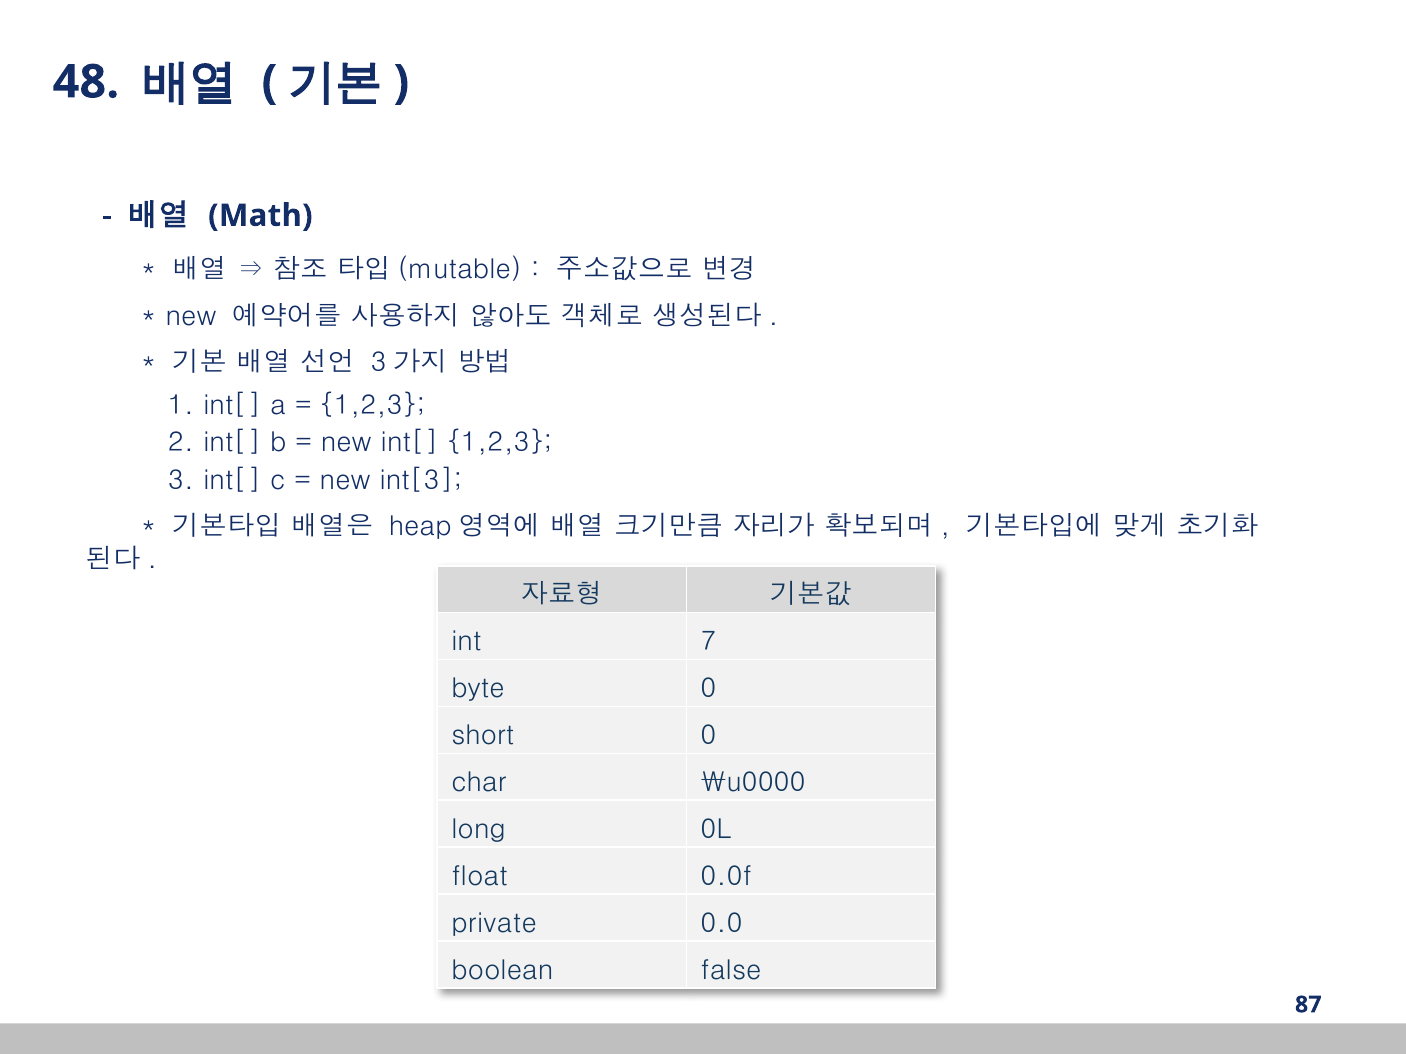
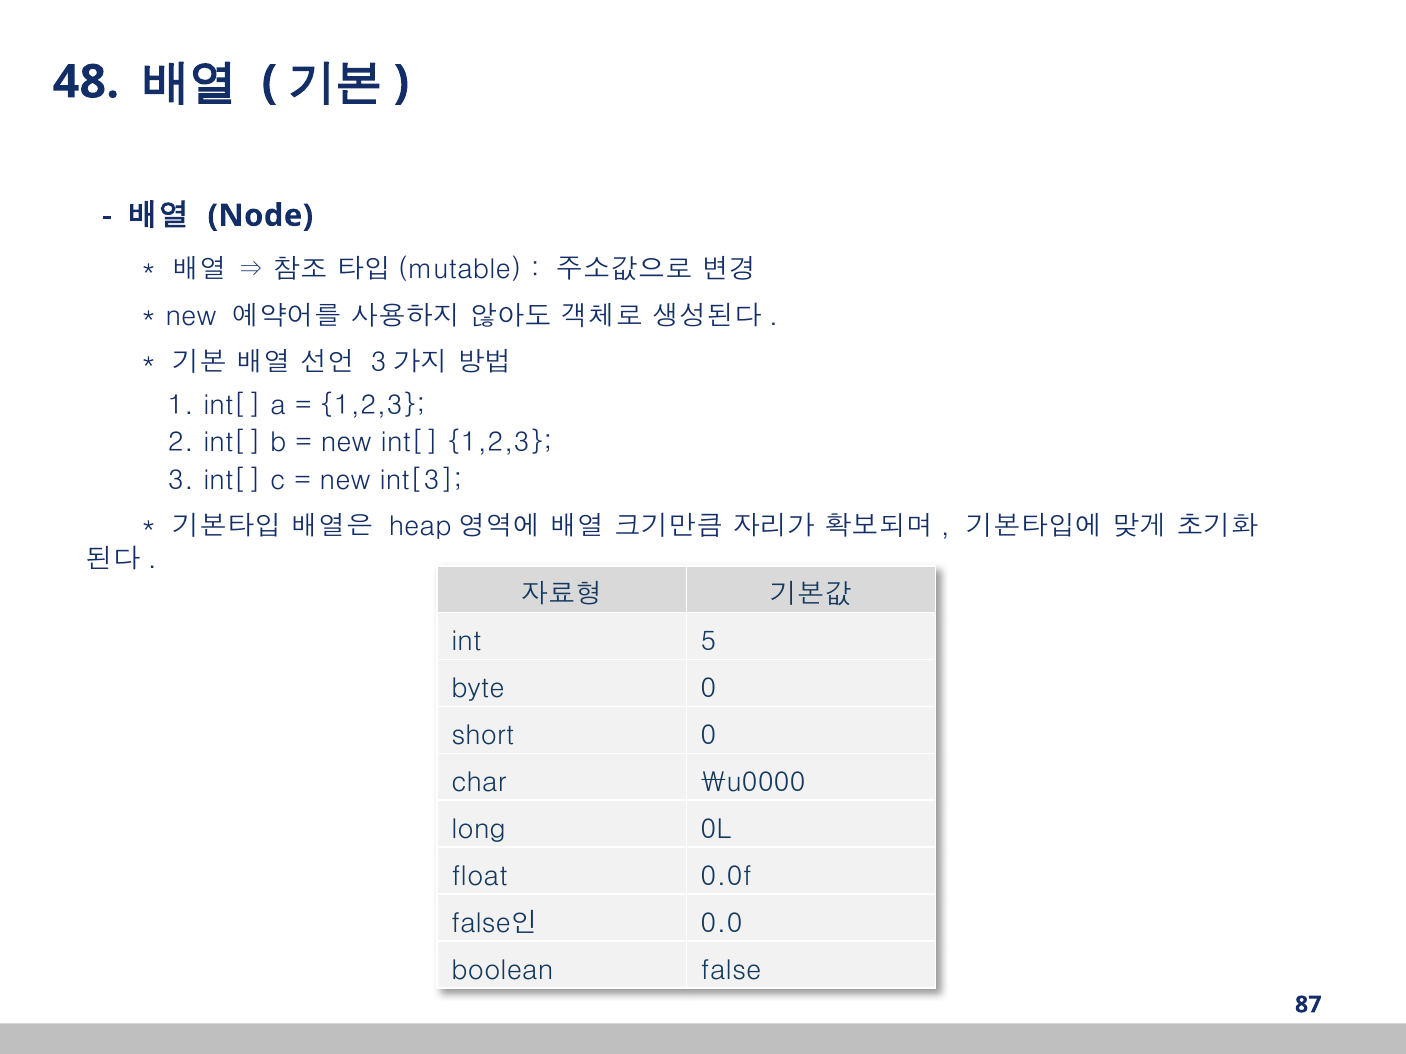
Math: Math -> Node
7: 7 -> 5
private: private -> false인
